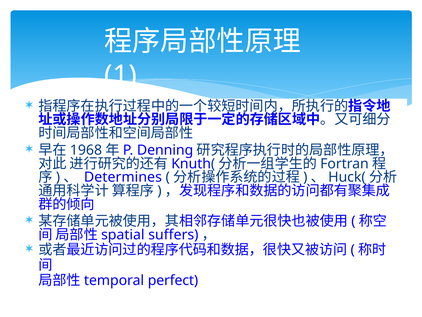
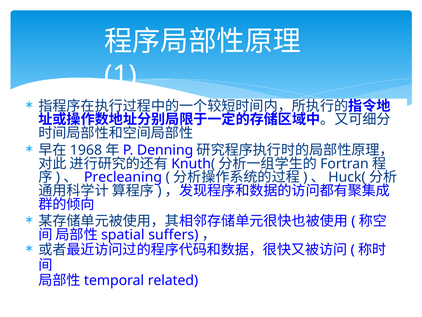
Determines: Determines -> Precleaning
perfect: perfect -> related
